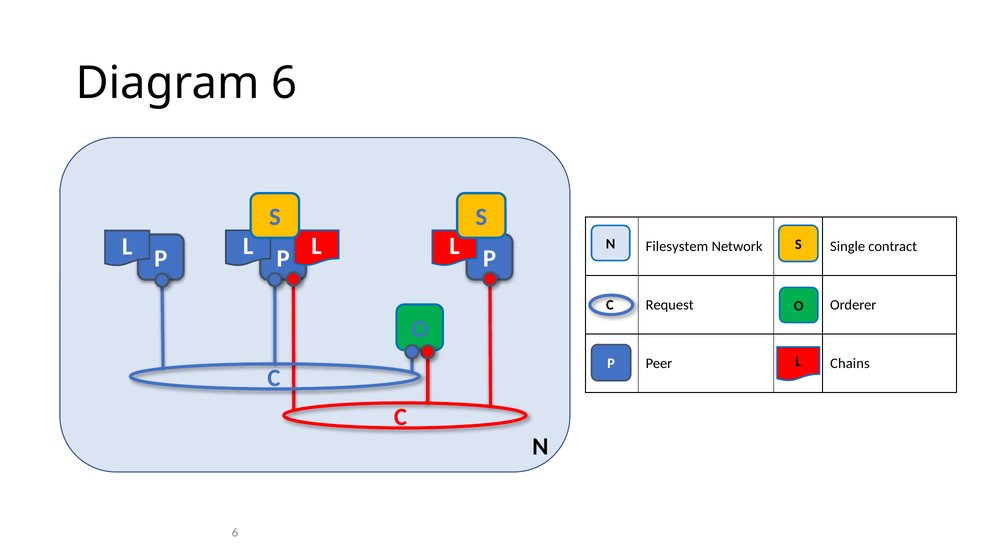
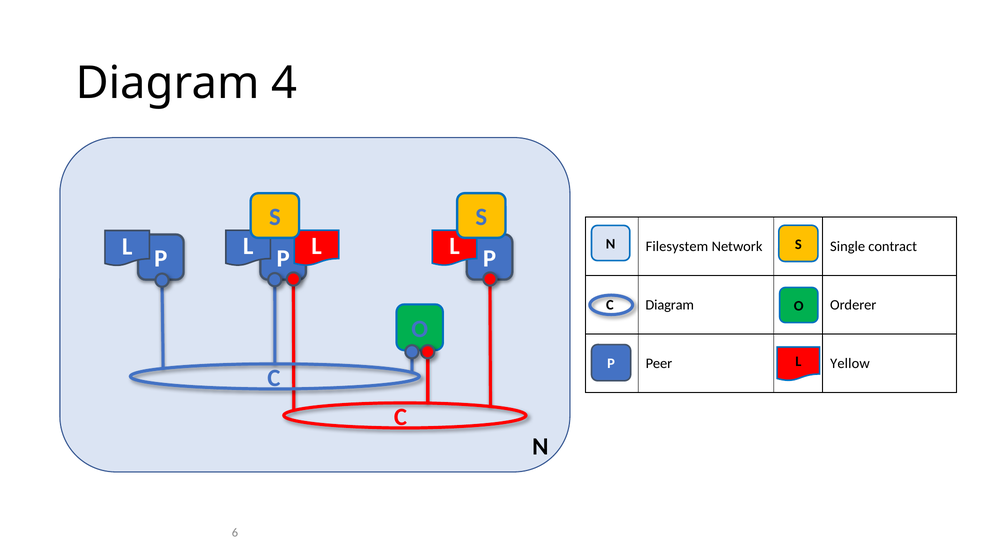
Diagram 6: 6 -> 4
Request at (670, 305): Request -> Diagram
Chains: Chains -> Yellow
